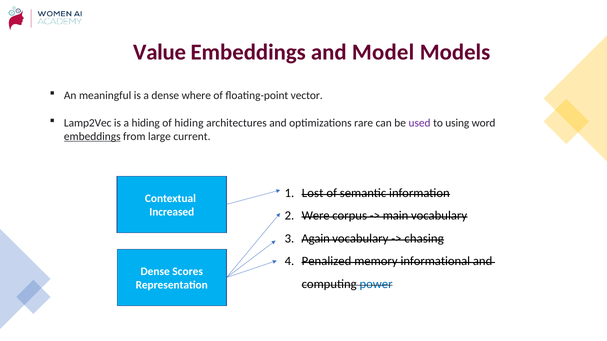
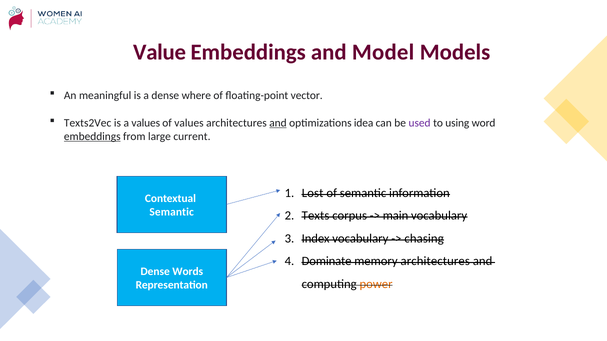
Lamp2Vec: Lamp2Vec -> Texts2Vec
a hiding: hiding -> values
of hiding: hiding -> values
and at (278, 123) underline: none -> present
rare: rare -> idea
Increased at (172, 212): Increased -> Semantic
Were: Were -> Texts
Again: Again -> Index
Penalized: Penalized -> Dominate
memory informational: informational -> architectures
Scores: Scores -> Words
power colour: blue -> orange
